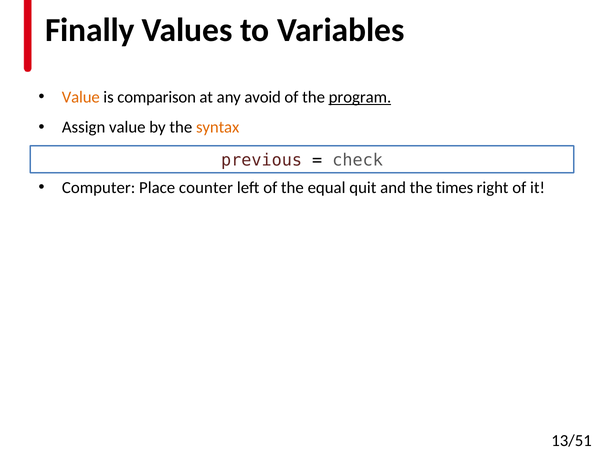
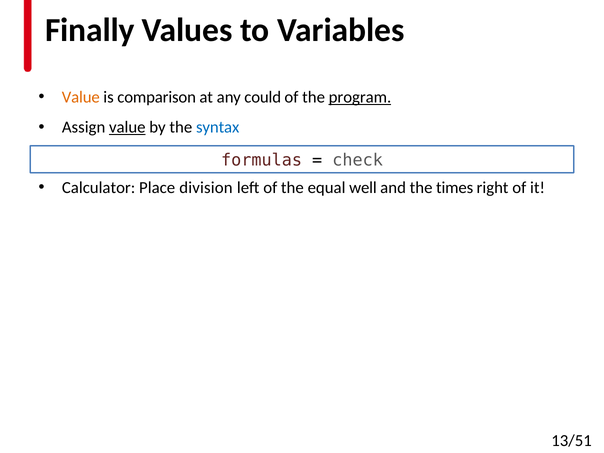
avoid: avoid -> could
value at (127, 127) underline: none -> present
syntax colour: orange -> blue
previous: previous -> formulas
Computer: Computer -> Calculator
counter: counter -> division
quit: quit -> well
